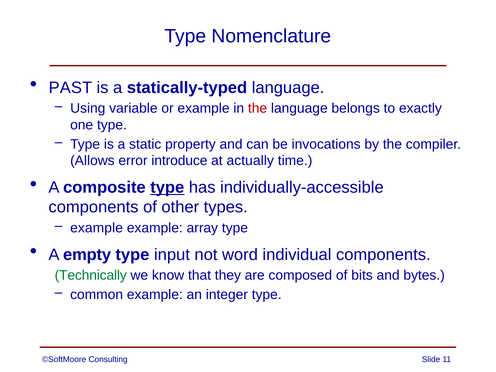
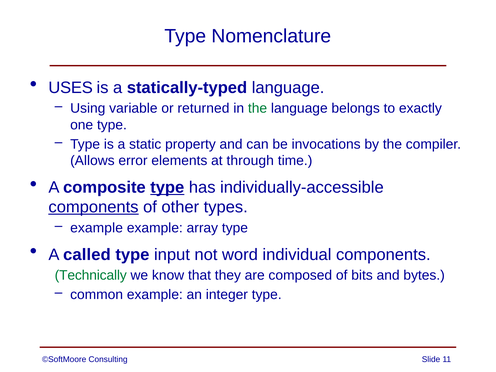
PAST: PAST -> USES
or example: example -> returned
the at (258, 108) colour: red -> green
introduce: introduce -> elements
actually: actually -> through
components at (94, 207) underline: none -> present
empty: empty -> called
